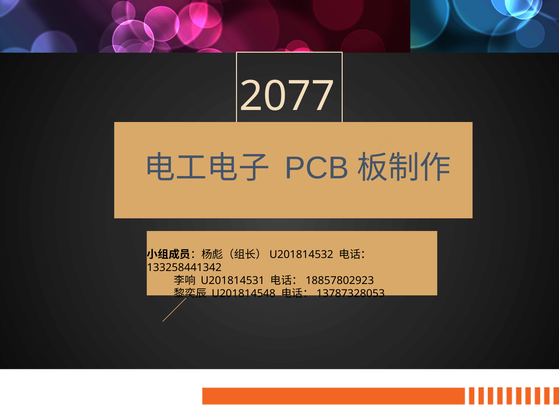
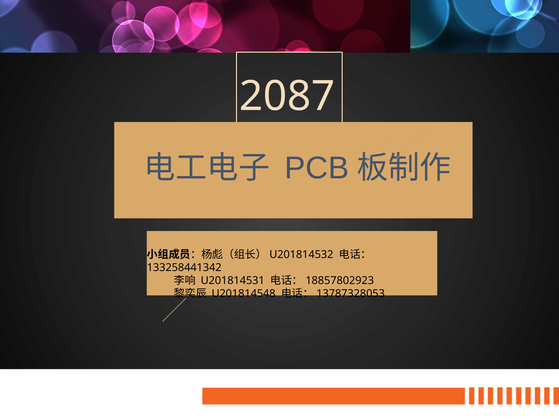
2077: 2077 -> 2087
